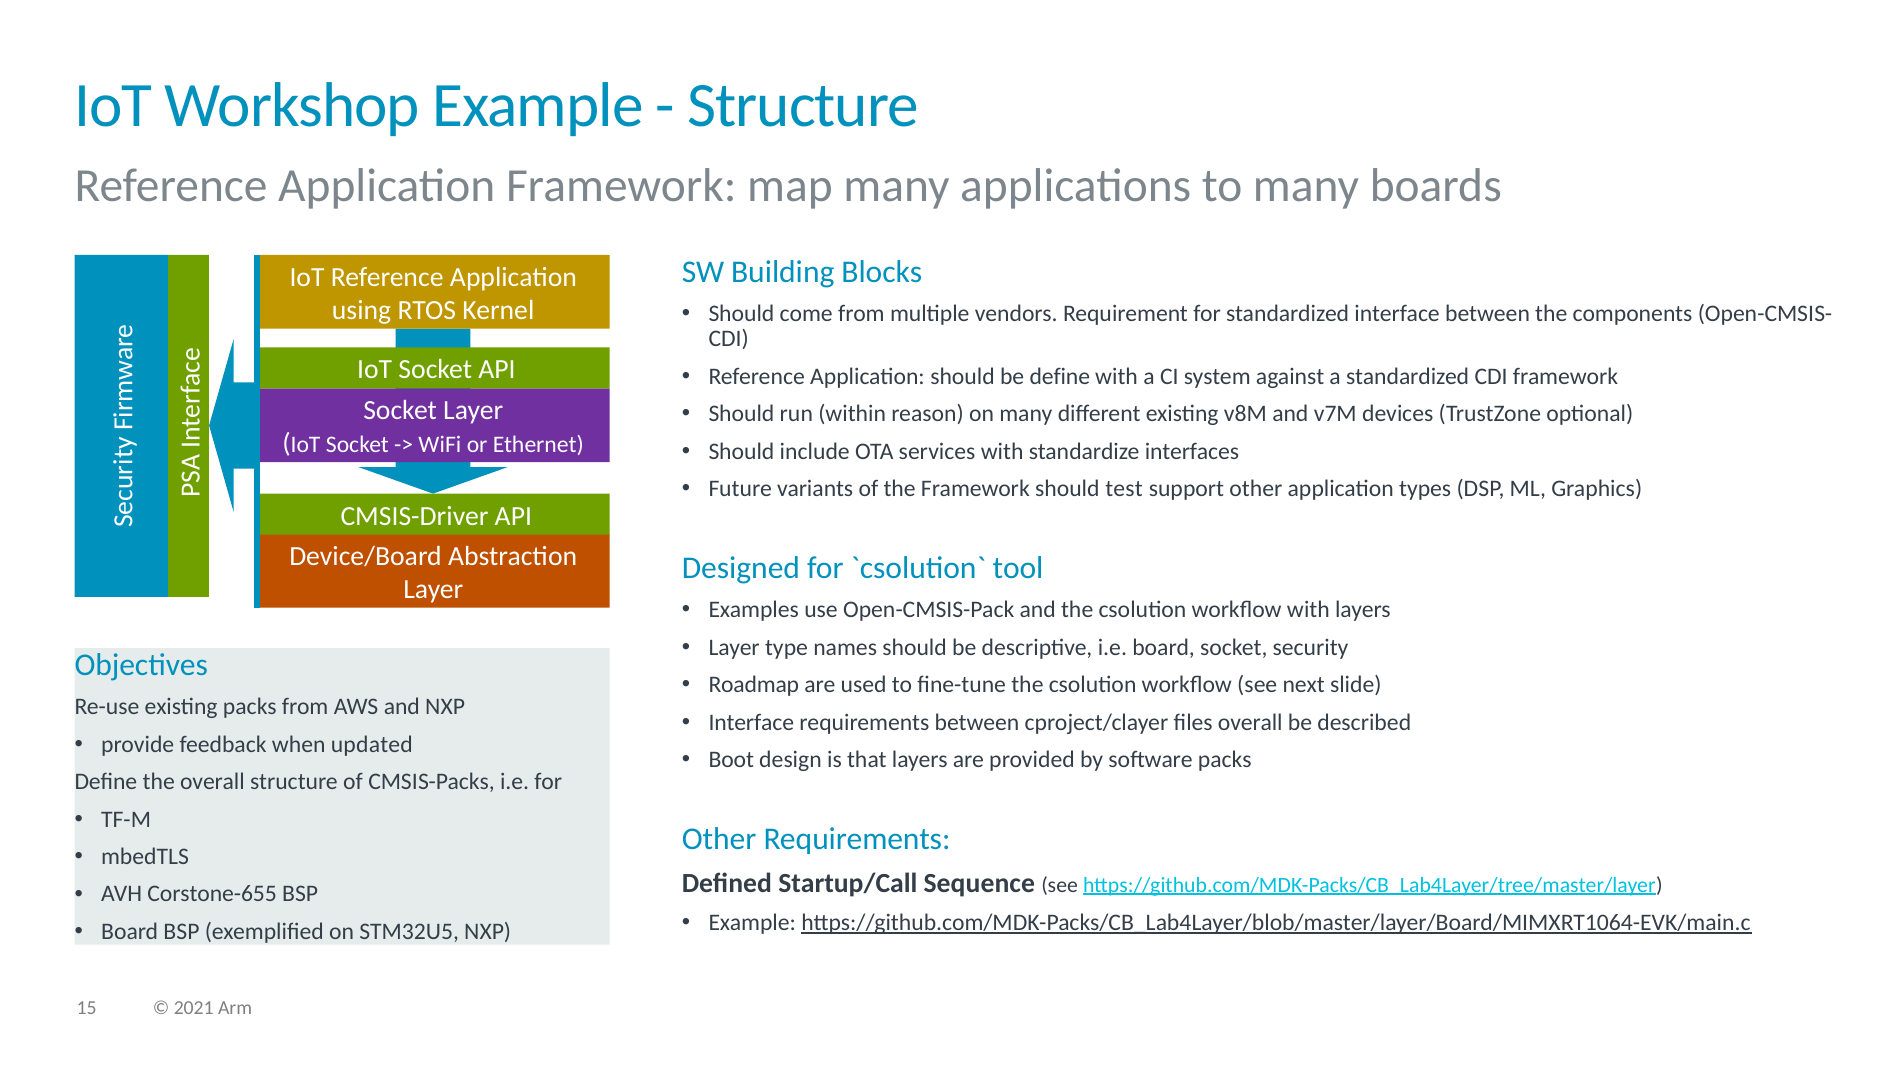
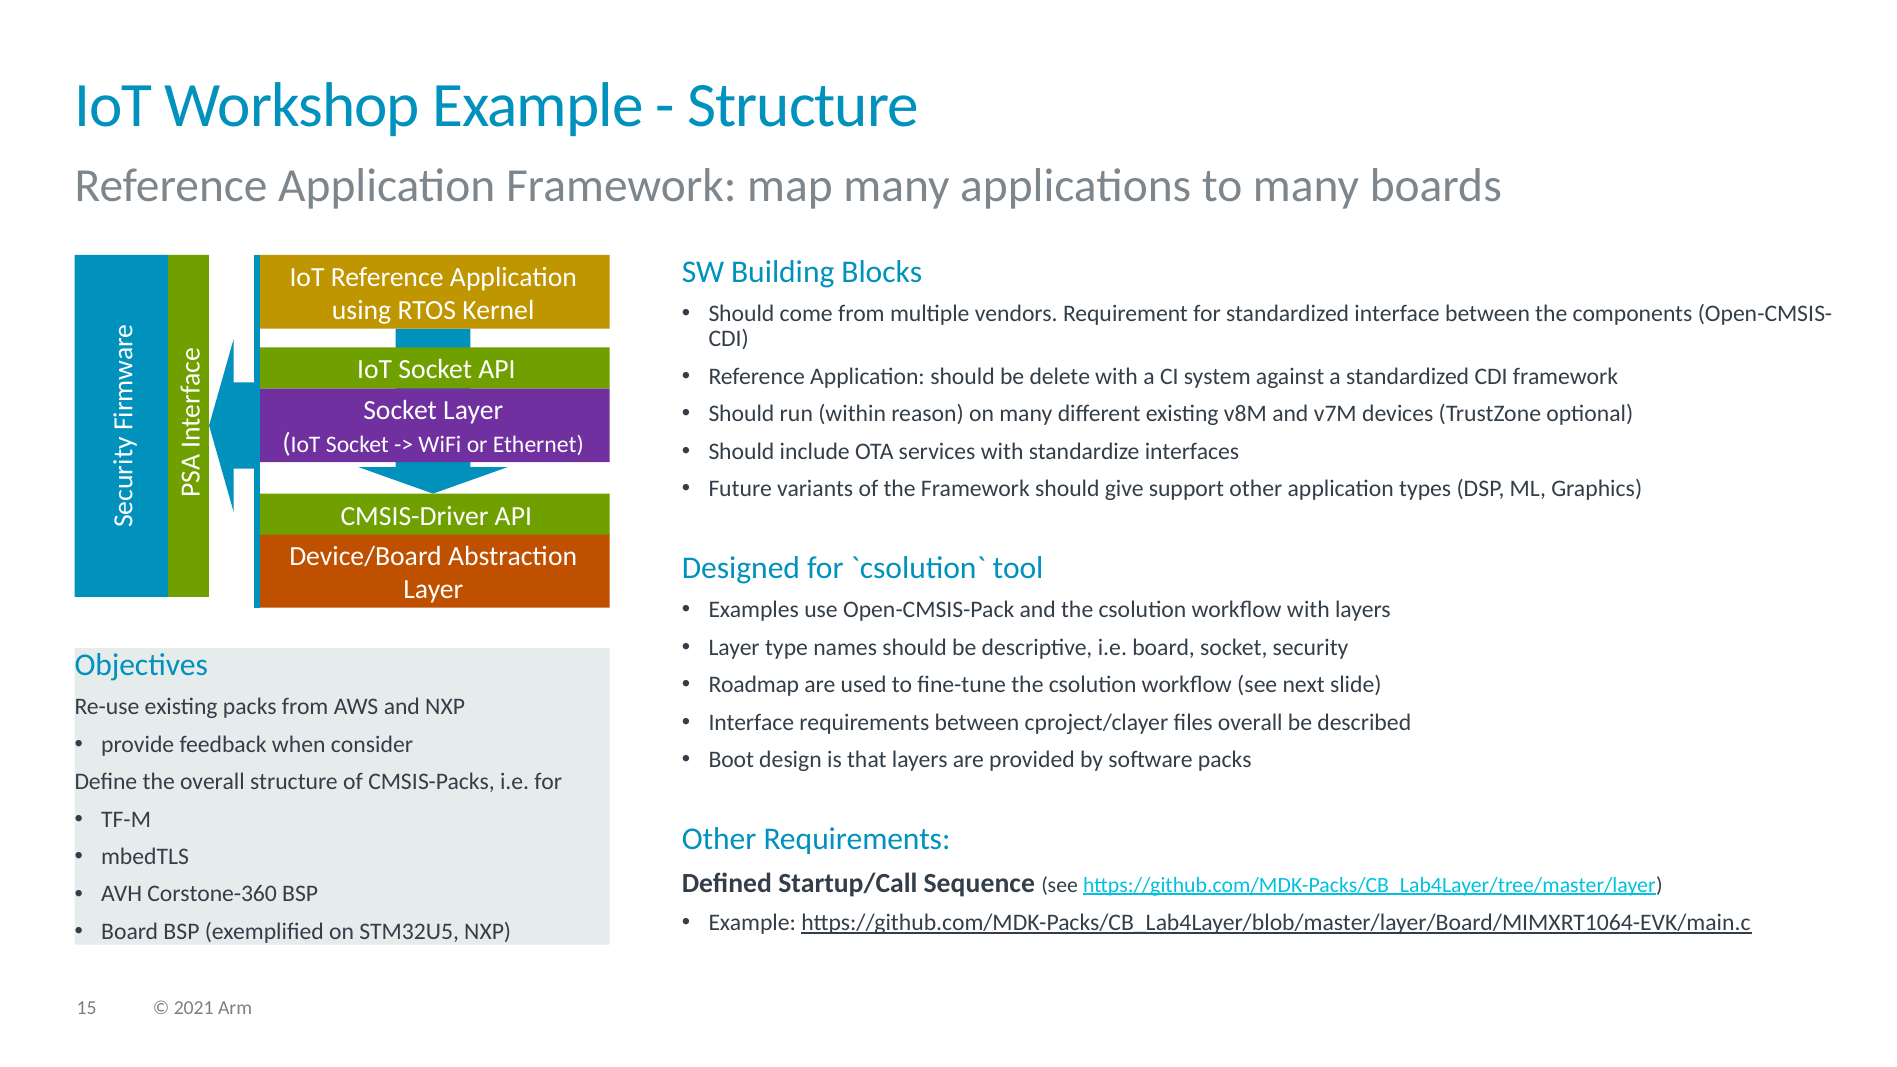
be define: define -> delete
test: test -> give
updated: updated -> consider
Corstone-655: Corstone-655 -> Corstone-360
